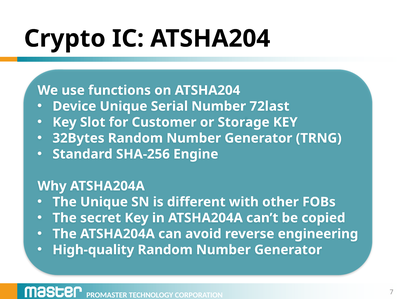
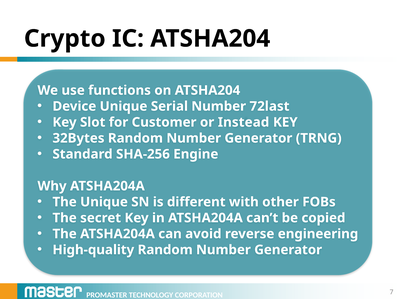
Storage: Storage -> Instead
